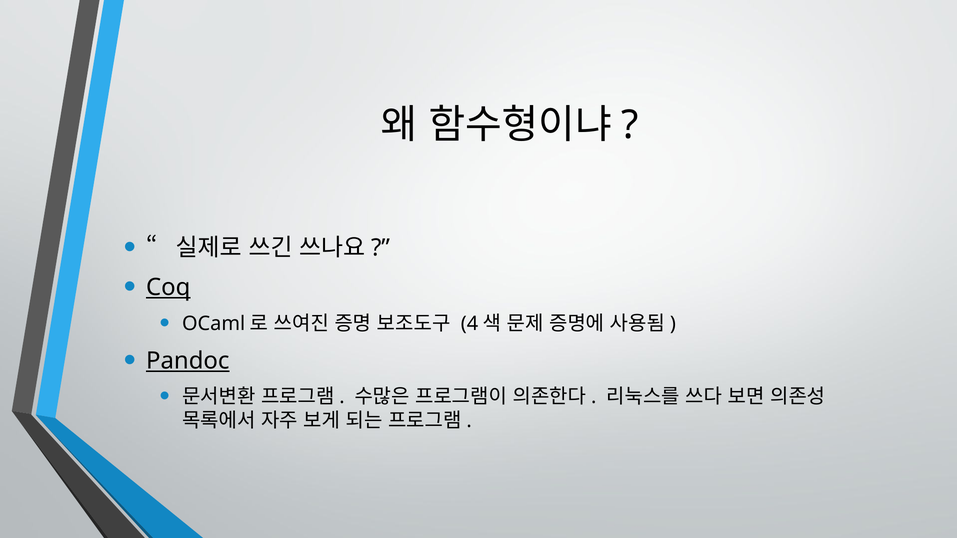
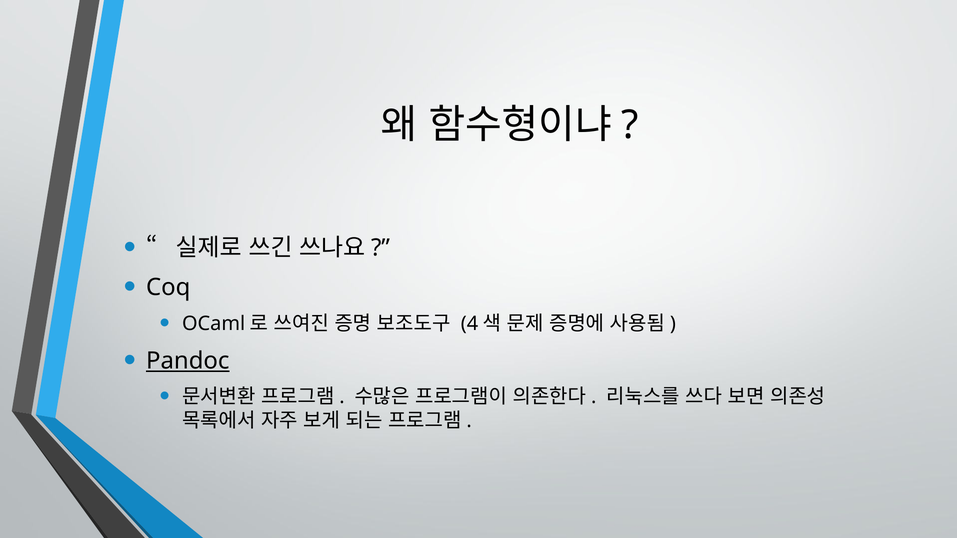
Coq underline: present -> none
